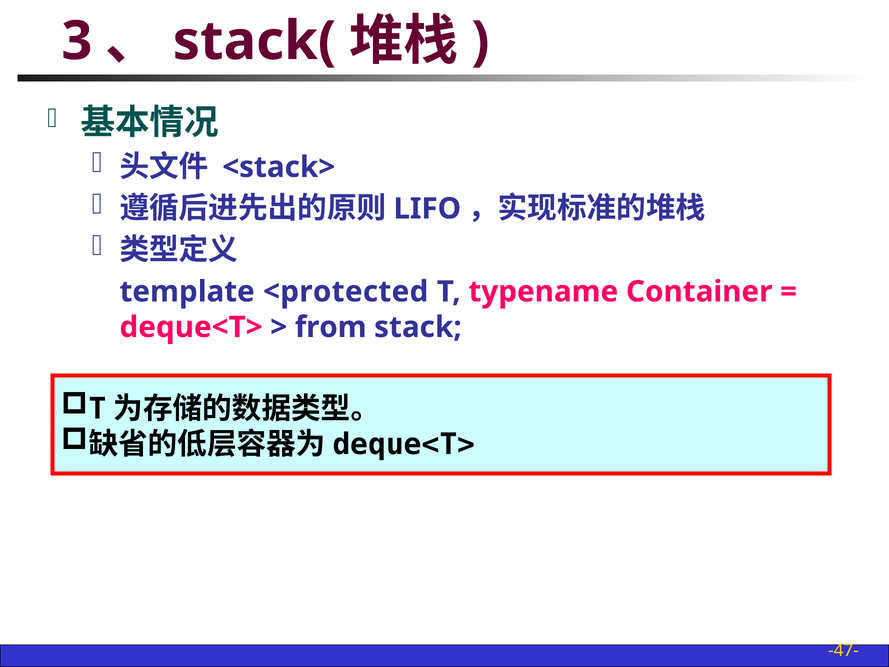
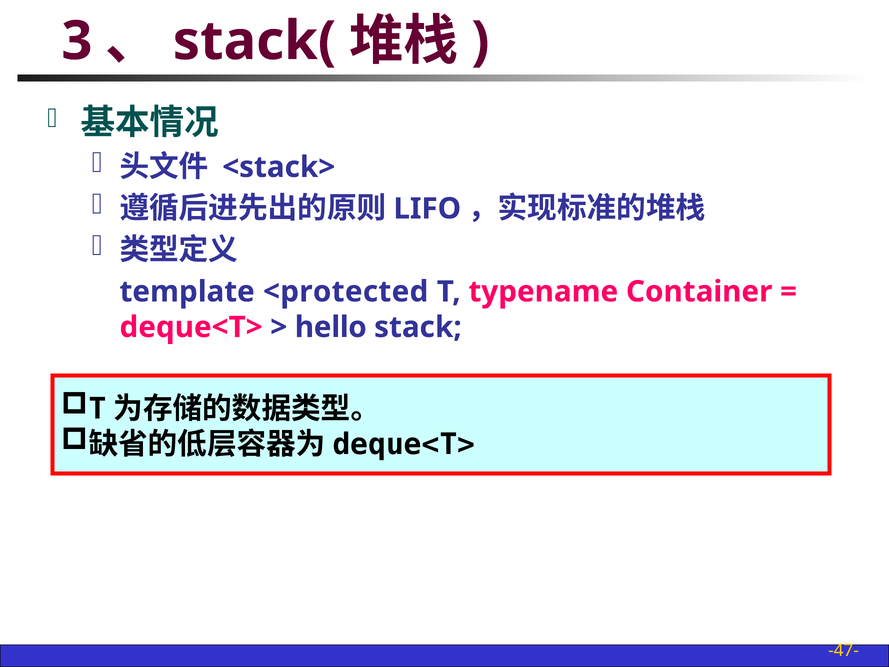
from: from -> hello
